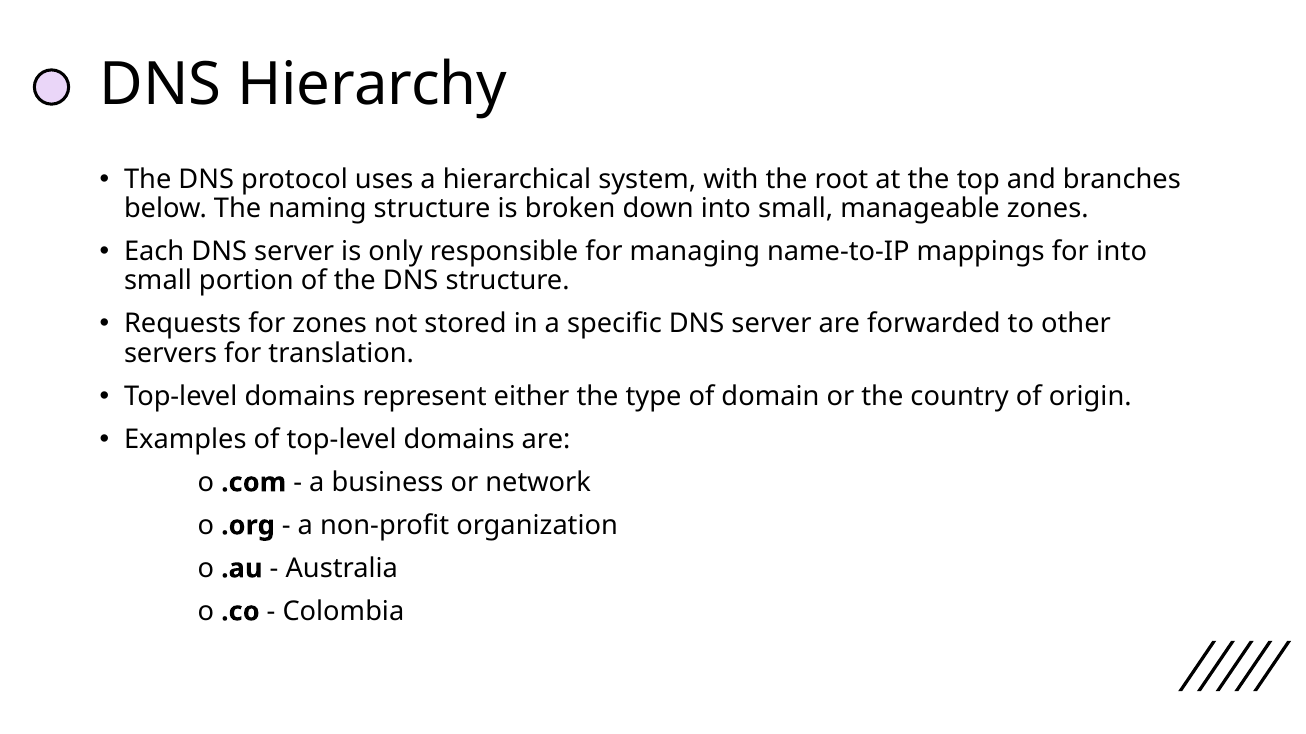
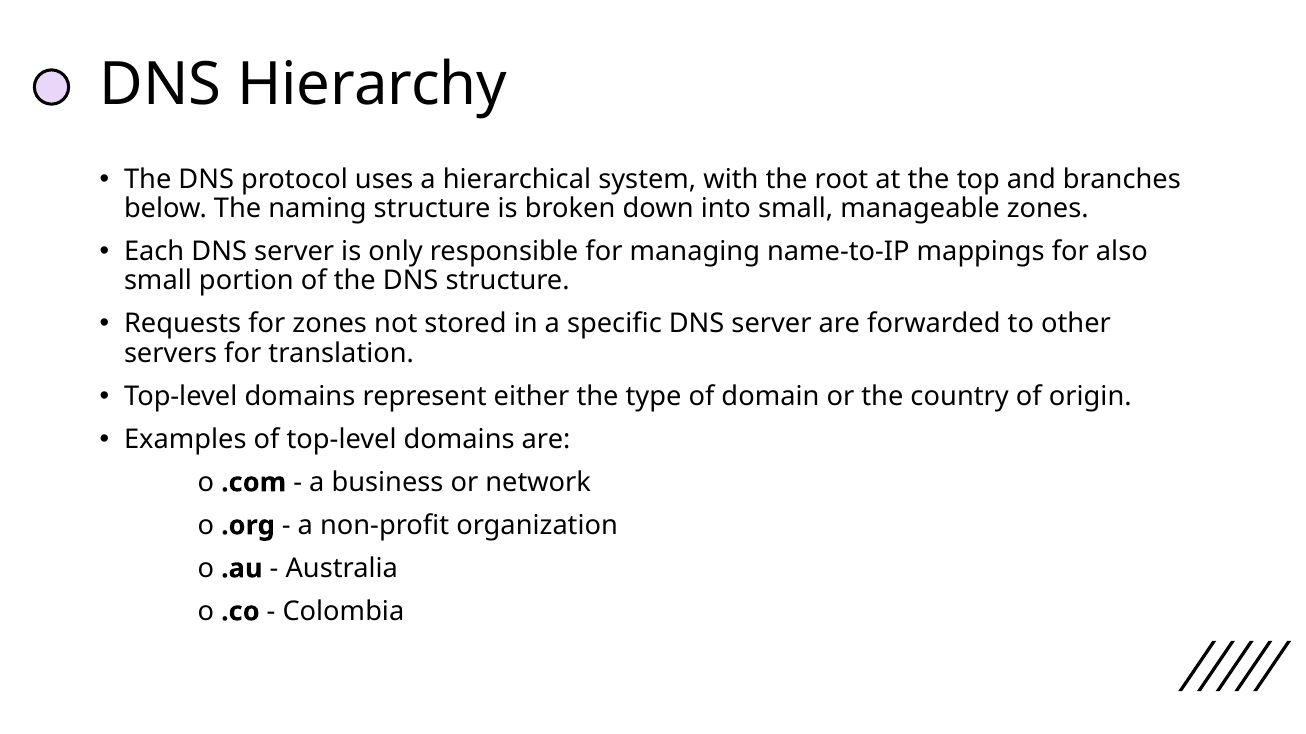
for into: into -> also
